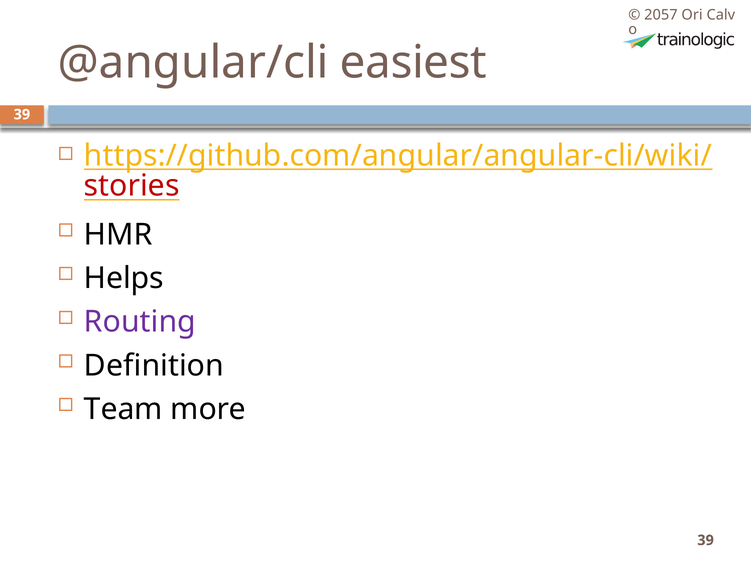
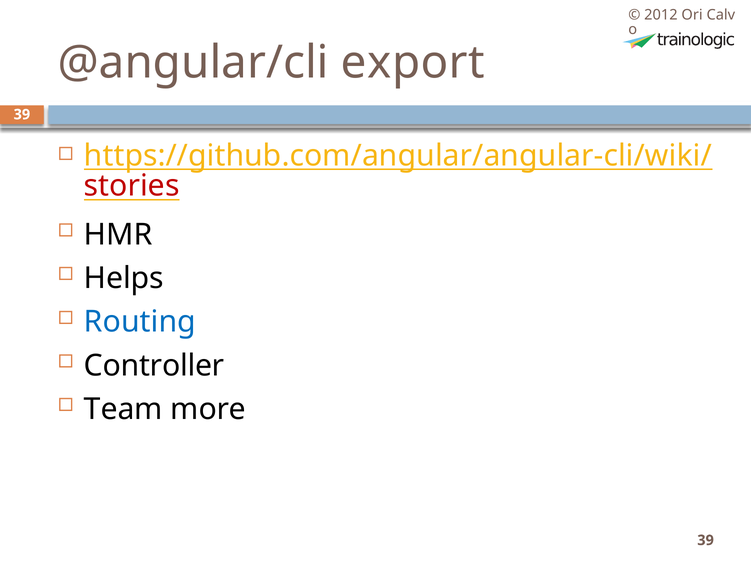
2057: 2057 -> 2012
easiest: easiest -> export
Routing colour: purple -> blue
Definition: Definition -> Controller
